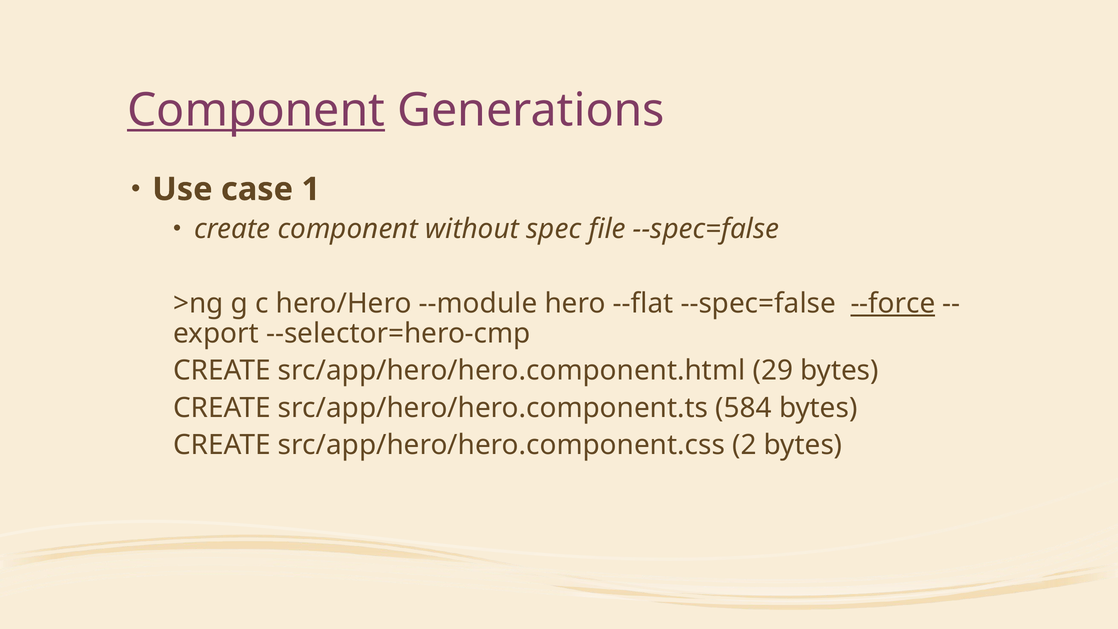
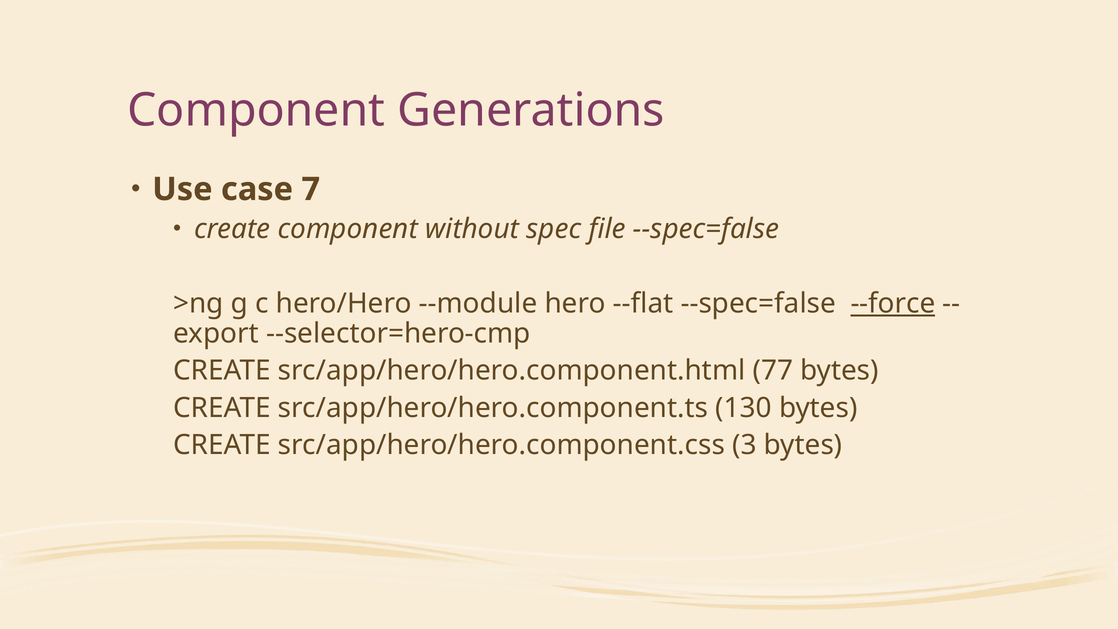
Component at (256, 110) underline: present -> none
1: 1 -> 7
29: 29 -> 77
584: 584 -> 130
2: 2 -> 3
